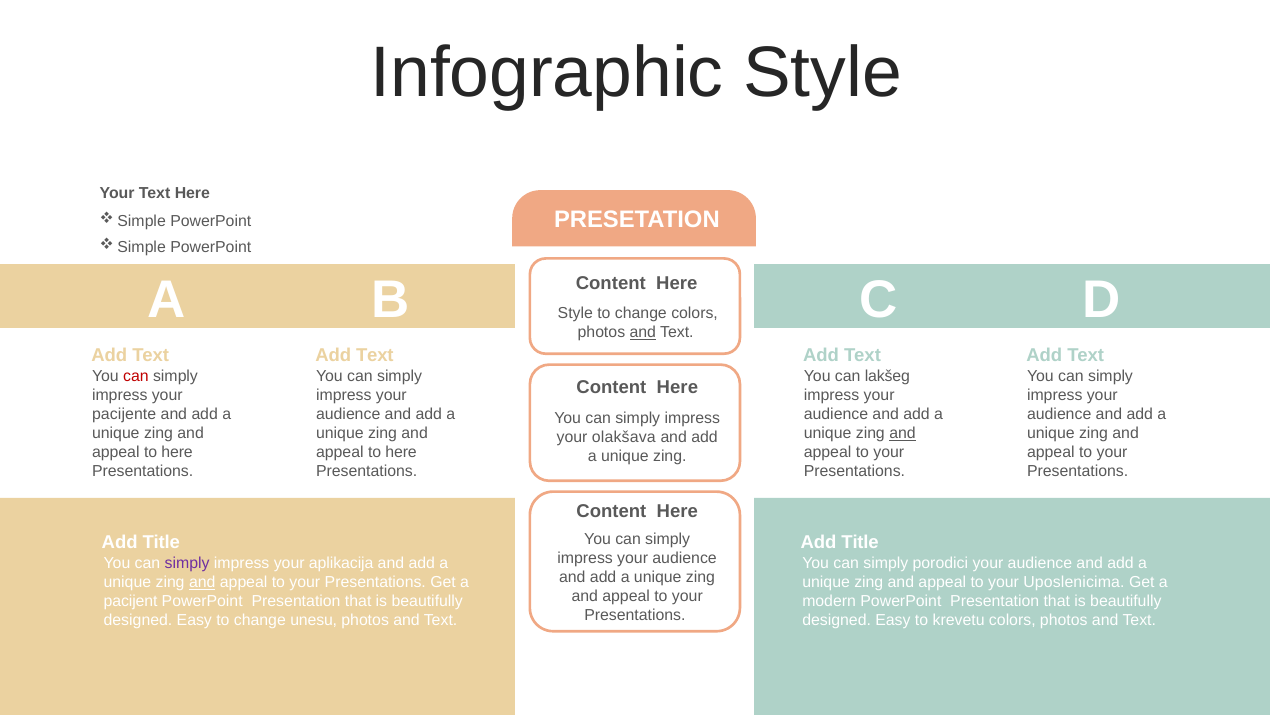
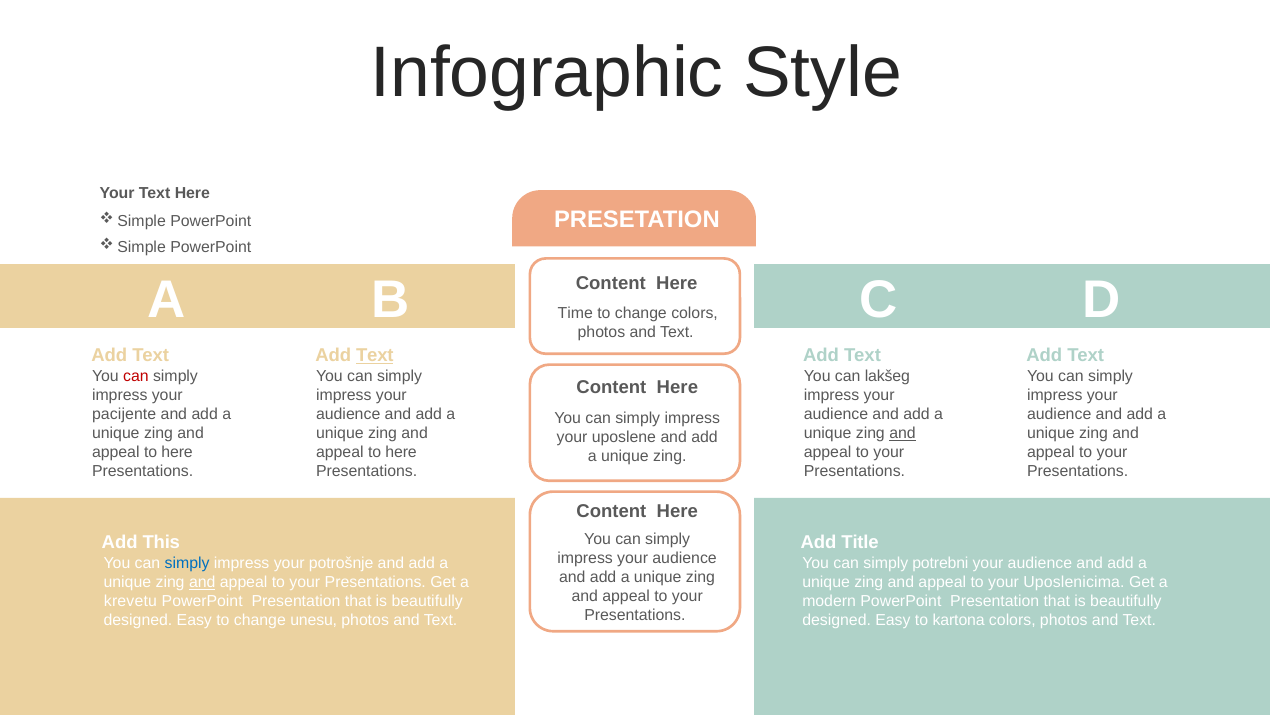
Style at (575, 313): Style -> Time
and at (643, 332) underline: present -> none
Text at (375, 355) underline: none -> present
olakšava: olakšava -> uposlene
Title at (161, 542): Title -> This
simply at (187, 563) colour: purple -> blue
aplikacija: aplikacija -> potrošnje
porodici: porodici -> potrebni
pacijent: pacijent -> krevetu
krevetu: krevetu -> kartona
